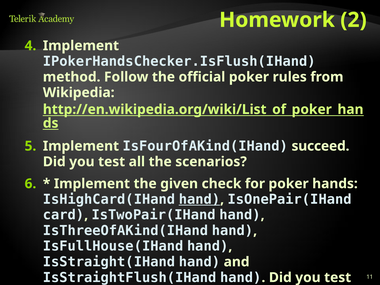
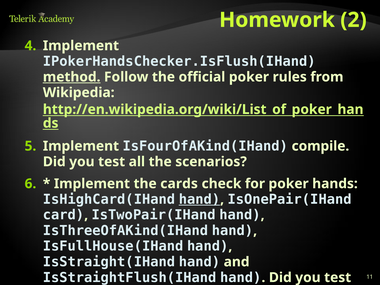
method underline: none -> present
succeed: succeed -> compile
given: given -> cards
